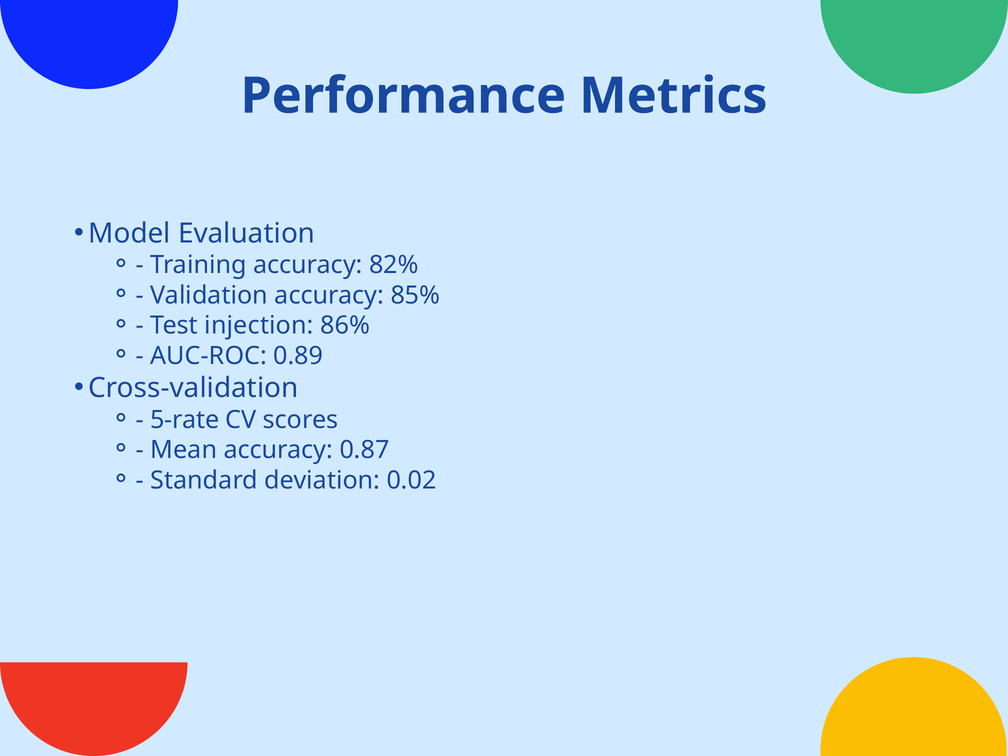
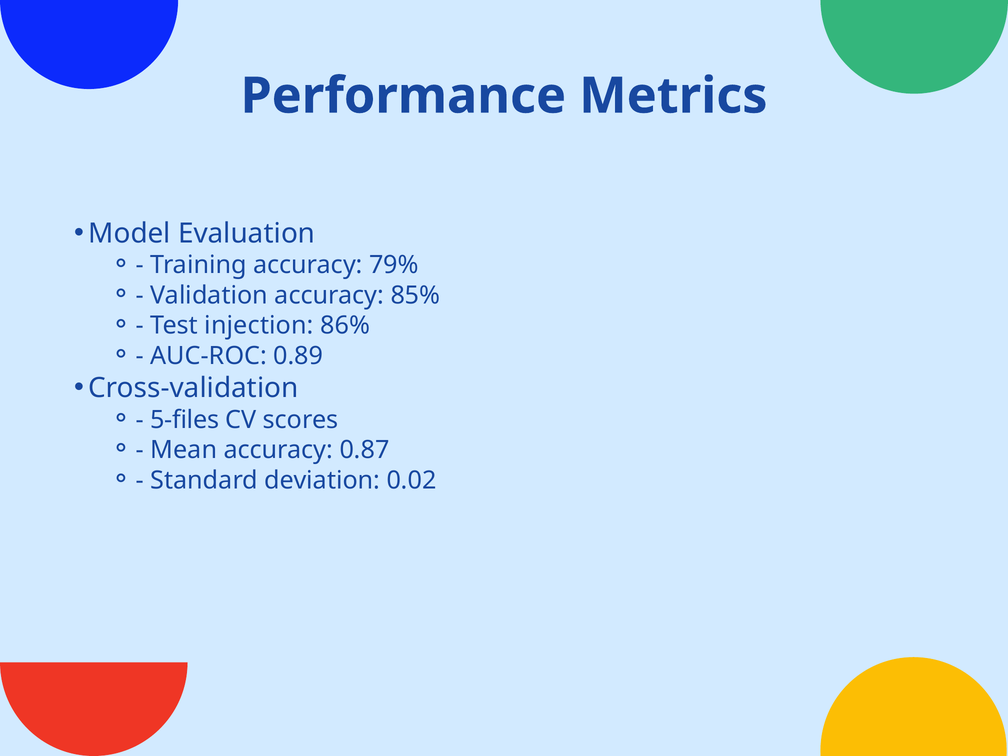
82%: 82% -> 79%
5-rate: 5-rate -> 5-files
